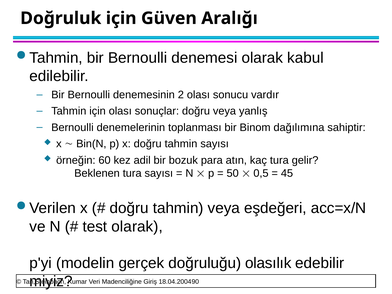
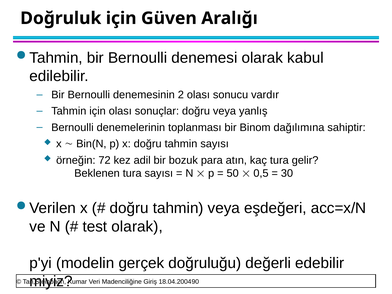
60: 60 -> 72
45: 45 -> 30
olasılık: olasılık -> değerli
